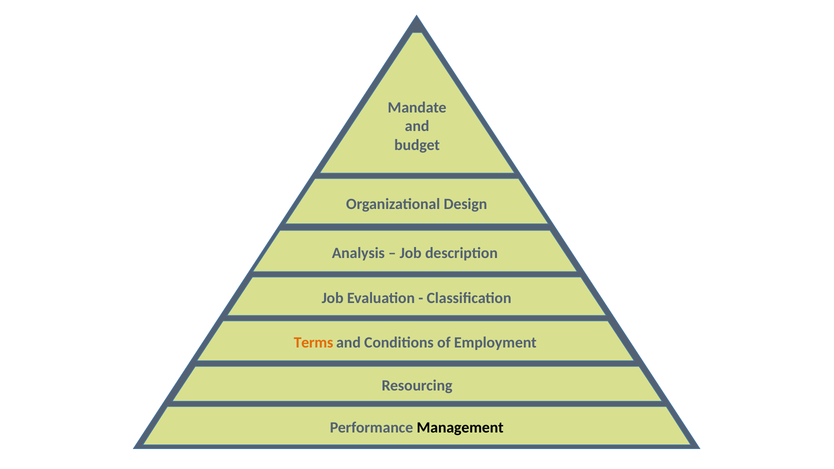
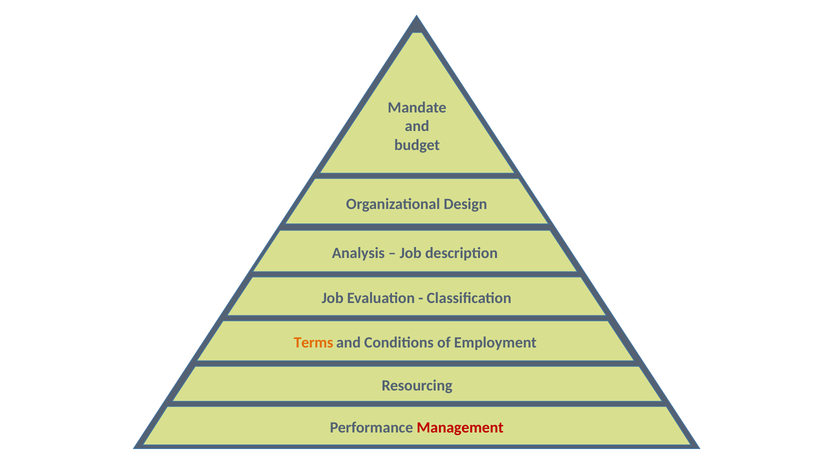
Management colour: black -> red
